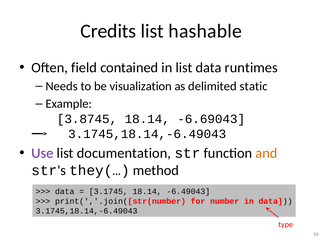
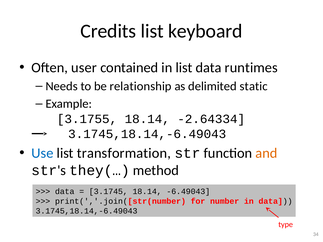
hashable: hashable -> keyboard
field: field -> user
visualization: visualization -> relationship
3.8745: 3.8745 -> 3.1755
-6.69043: -6.69043 -> -2.64334
Use colour: purple -> blue
documentation: documentation -> transformation
